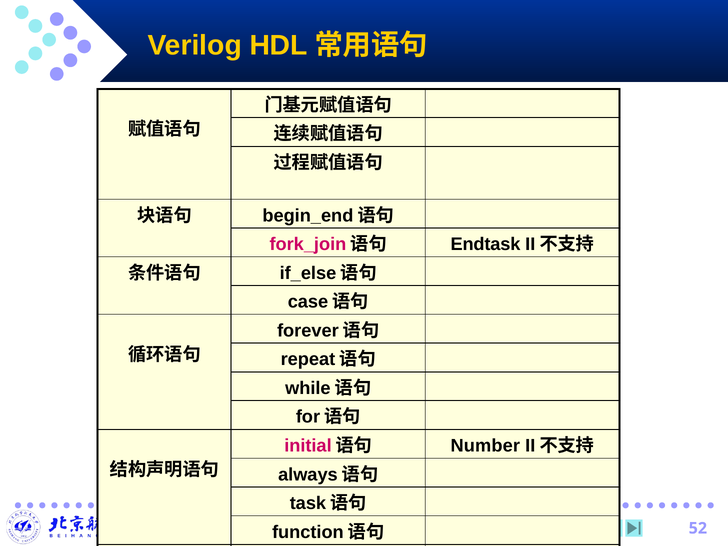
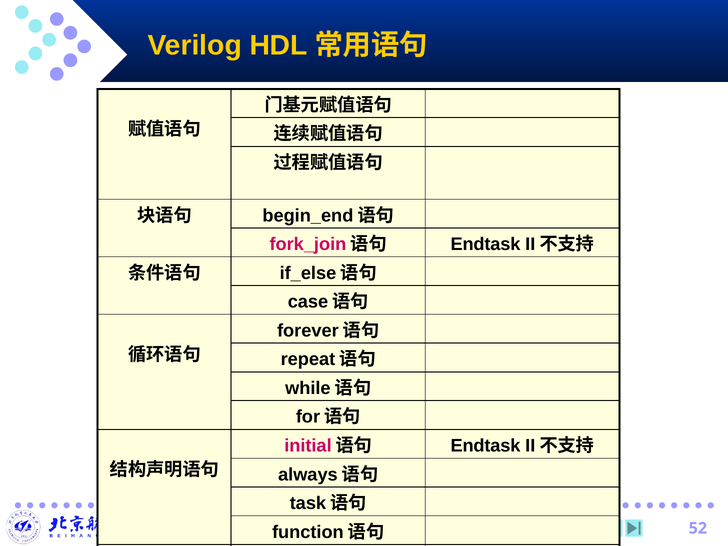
Number at (485, 446): Number -> Endtask
